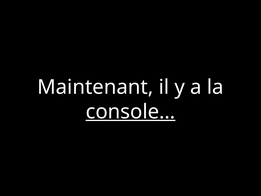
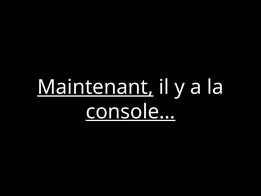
Maintenant underline: none -> present
